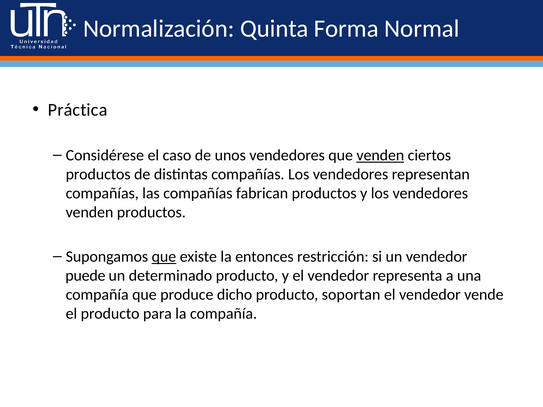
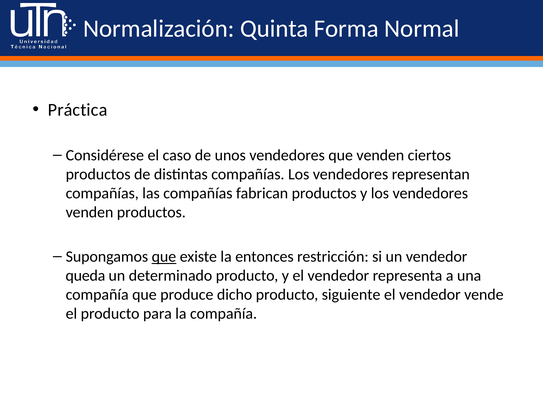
venden at (380, 155) underline: present -> none
puede: puede -> queda
soportan: soportan -> siguiente
